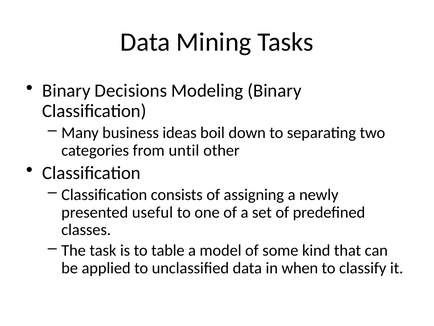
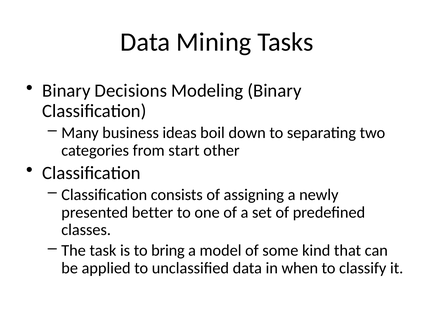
until: until -> start
useful: useful -> better
table: table -> bring
